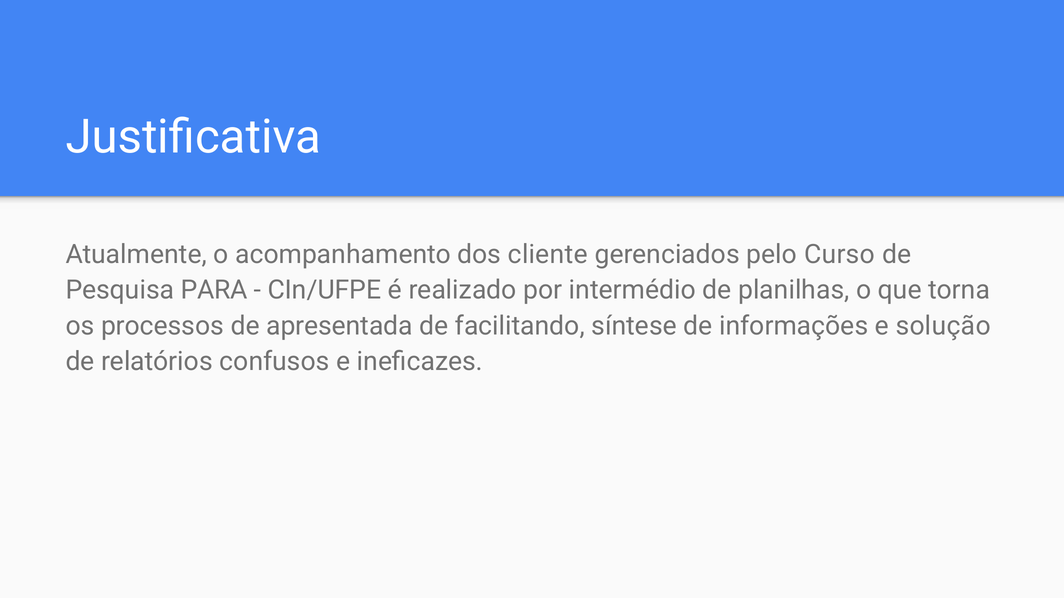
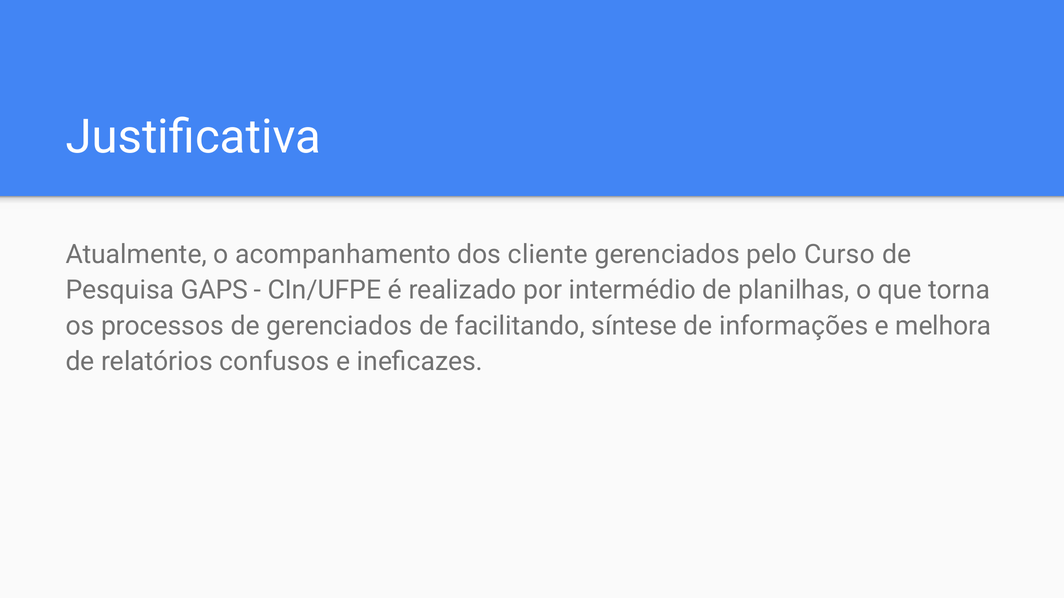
PARA: PARA -> GAPS
de apresentada: apresentada -> gerenciados
solução: solução -> melhora
